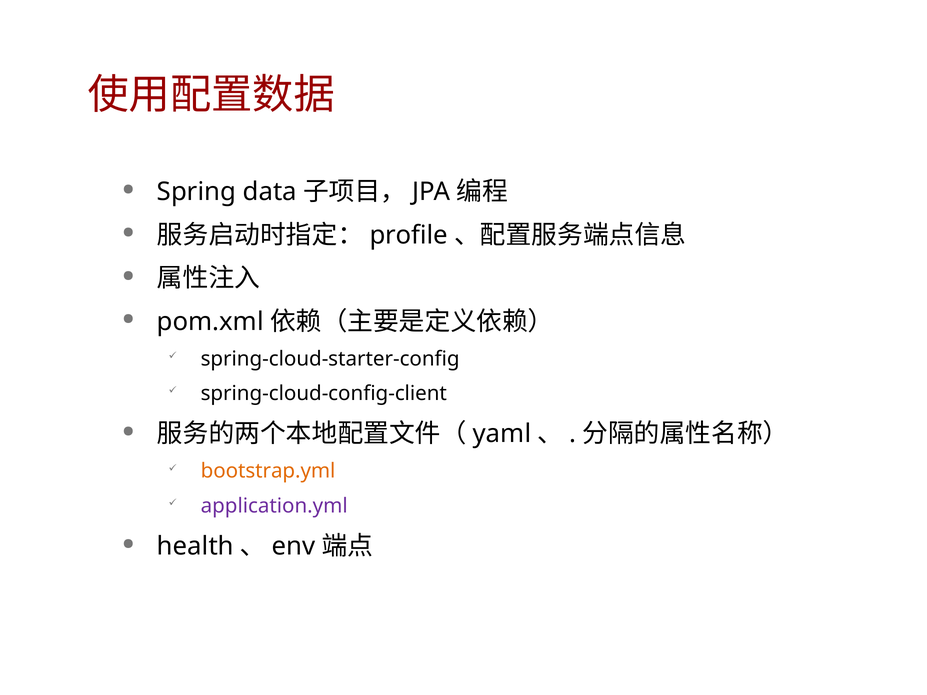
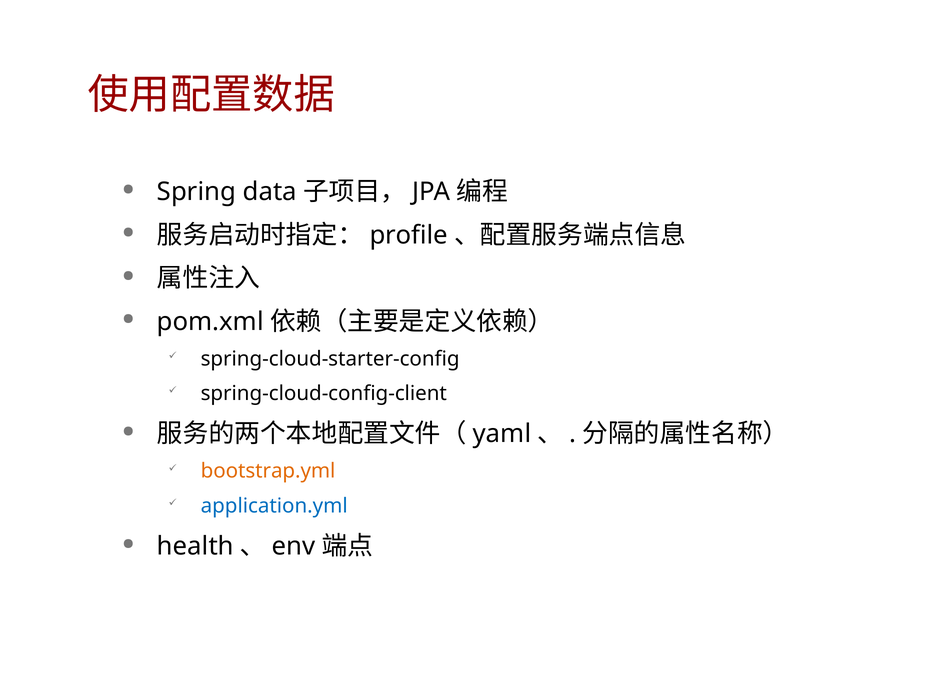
application.yml colour: purple -> blue
